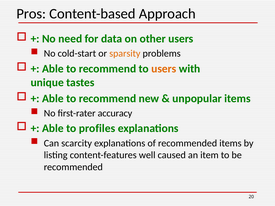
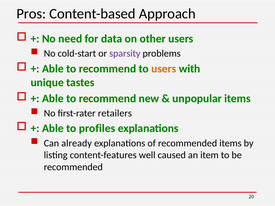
sparsity colour: orange -> purple
accuracy: accuracy -> retailers
scarcity: scarcity -> already
